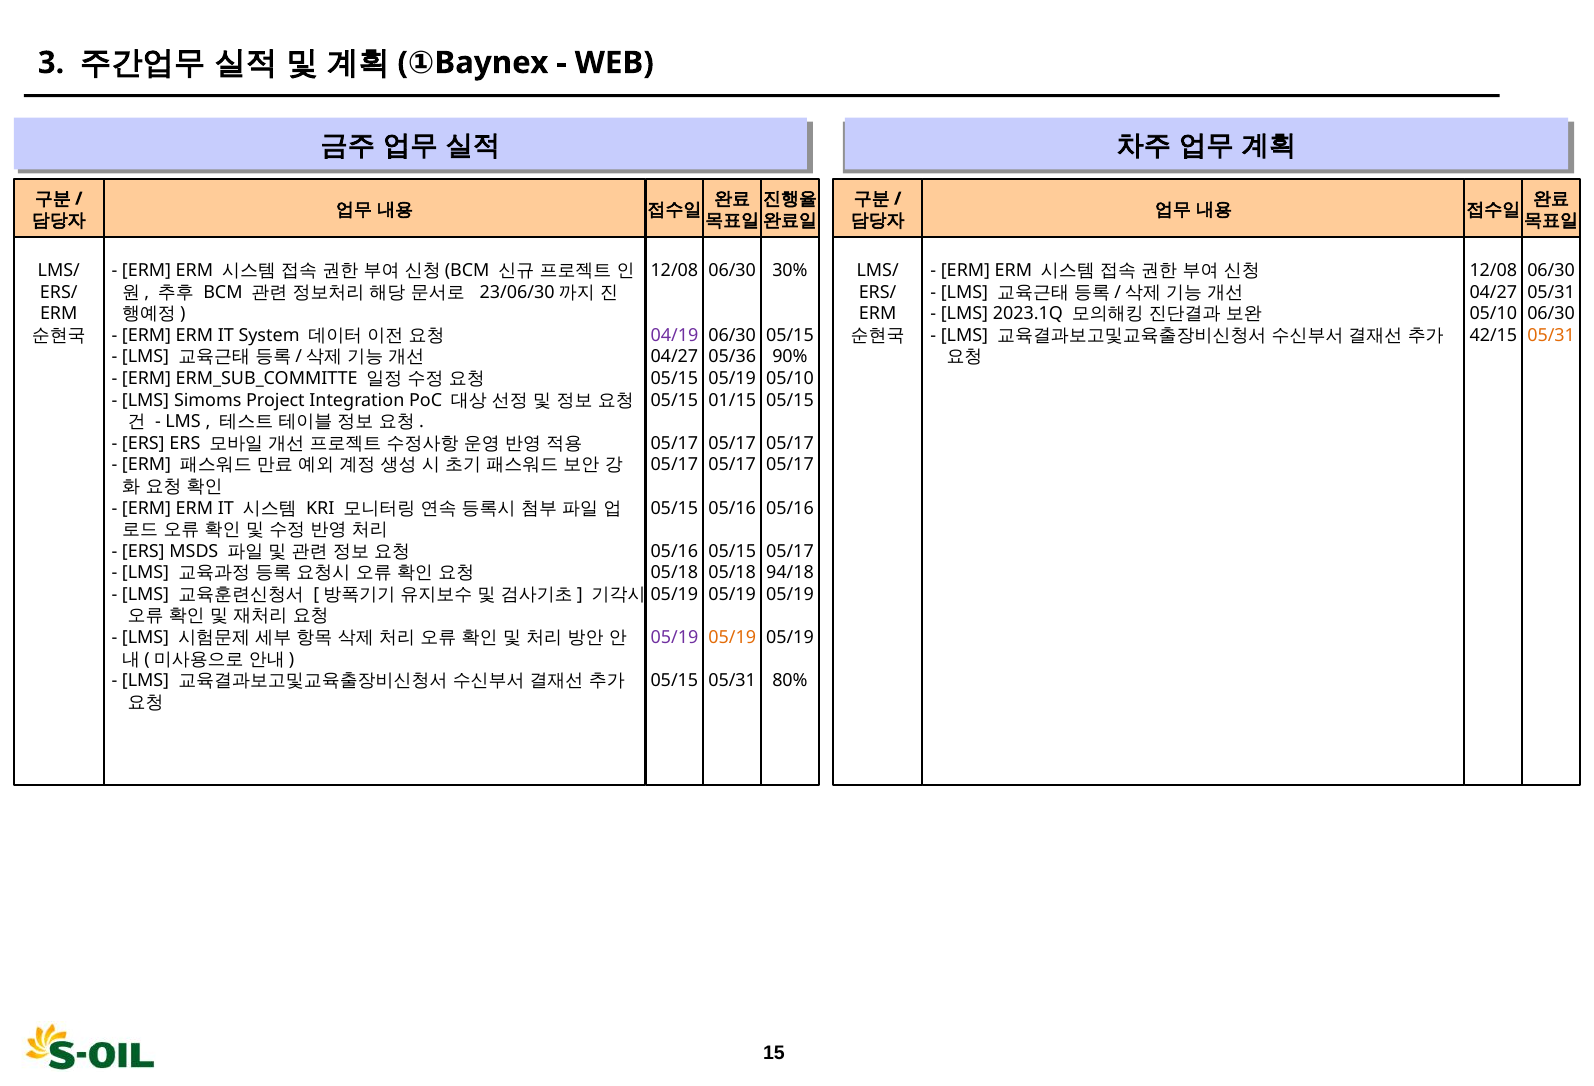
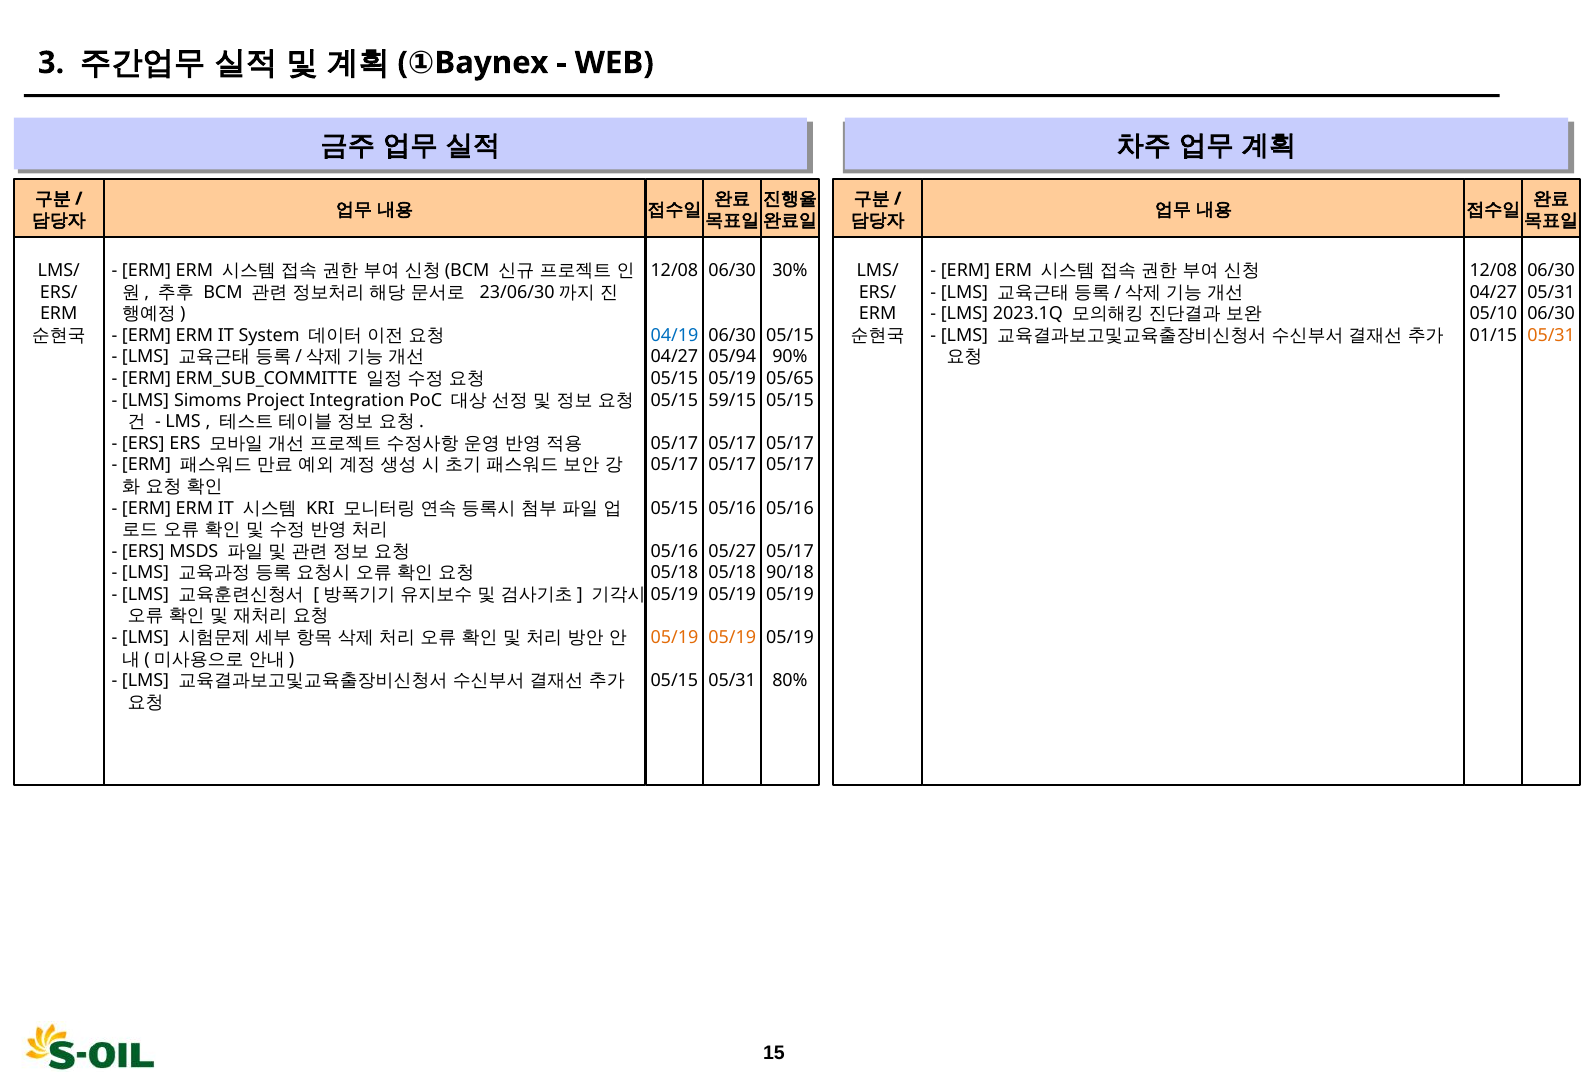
04/19 colour: purple -> blue
42/15: 42/15 -> 01/15
05/36: 05/36 -> 05/94
05/10 at (790, 379): 05/10 -> 05/65
01/15: 01/15 -> 59/15
05/15 at (732, 551): 05/15 -> 05/27
94/18: 94/18 -> 90/18
05/19 at (674, 638) colour: purple -> orange
